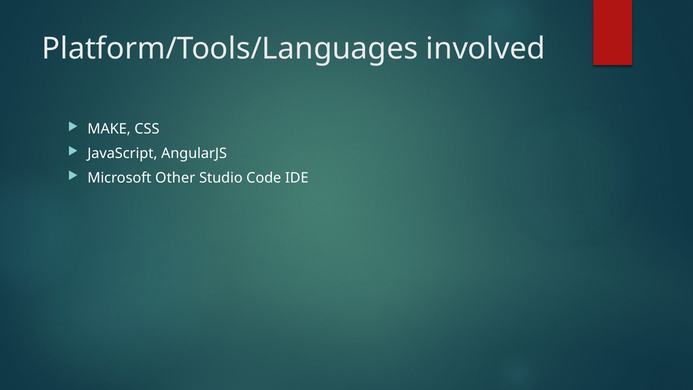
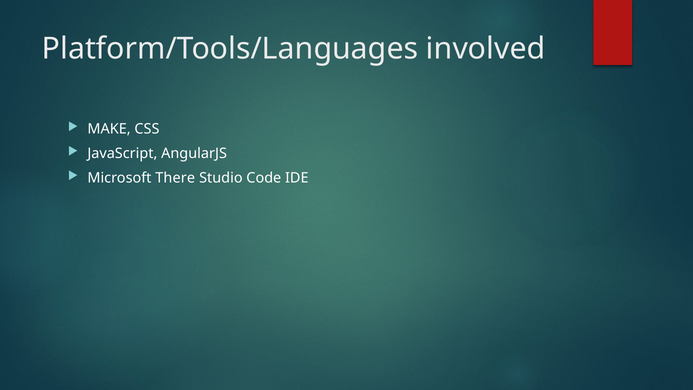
Other: Other -> There
